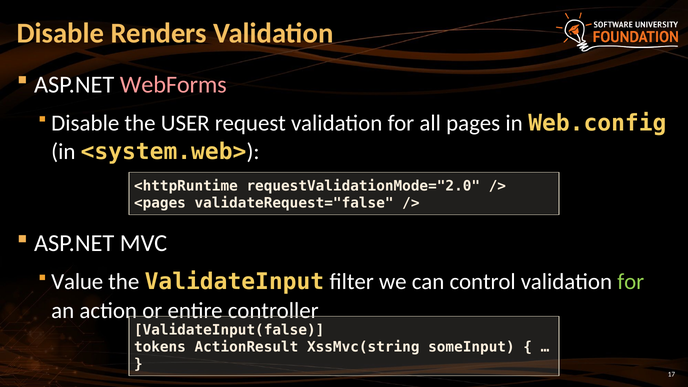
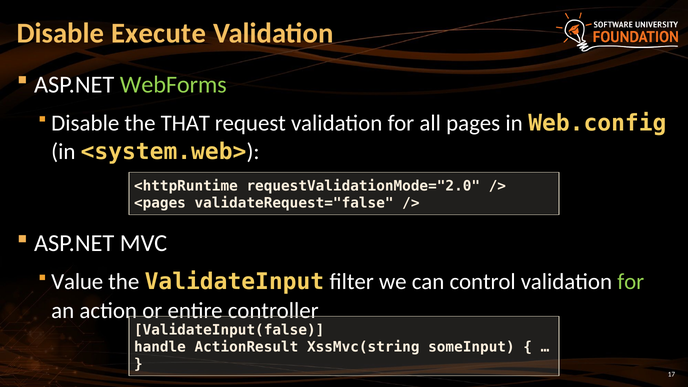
Renders: Renders -> Execute
WebForms colour: pink -> light green
USER: USER -> THAT
tokens: tokens -> handle
